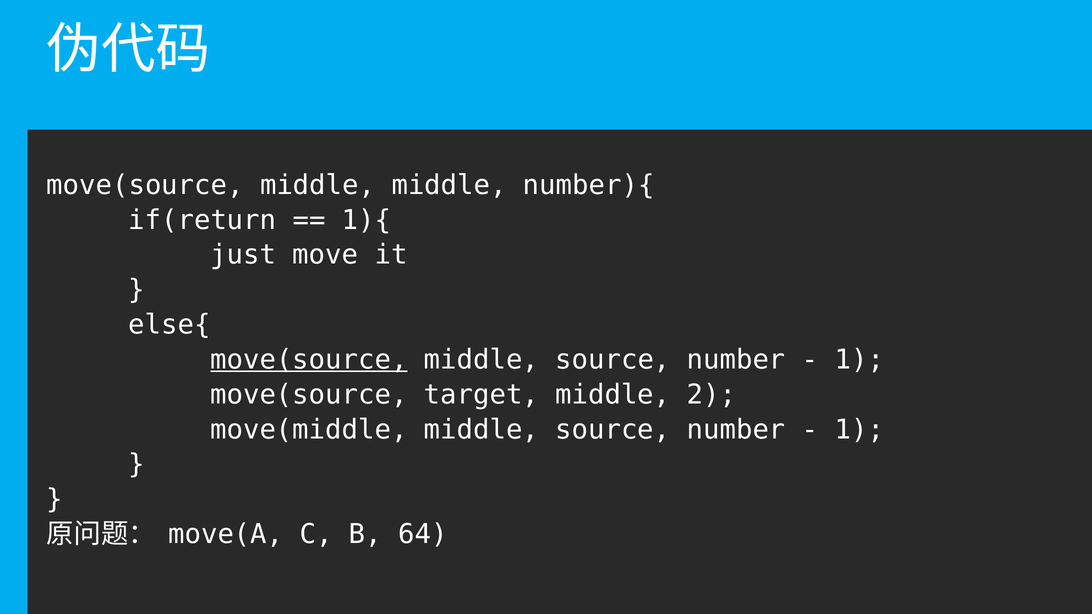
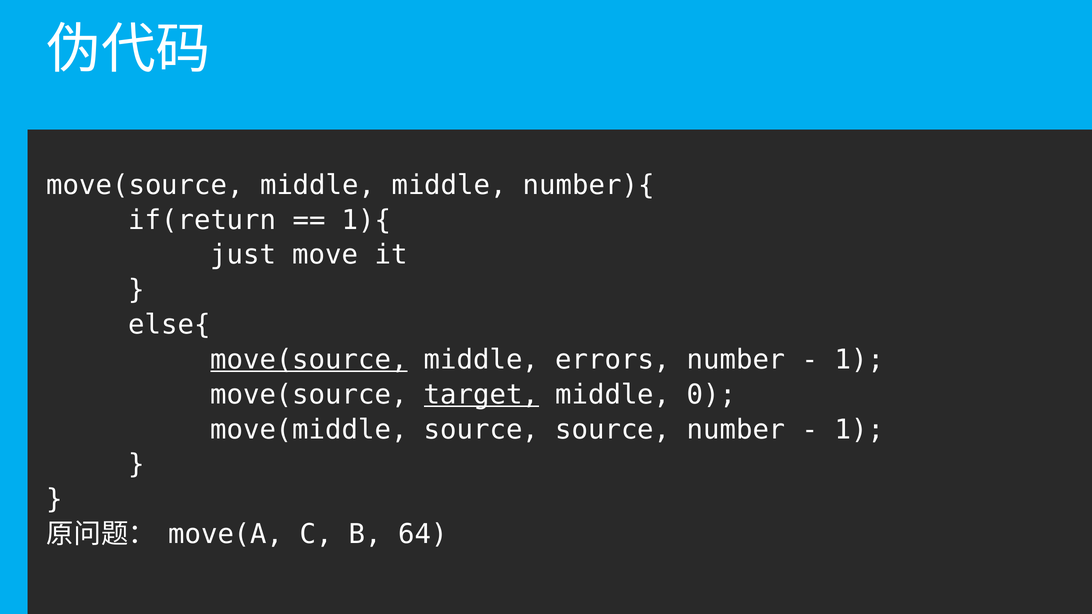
source at (613, 360): source -> errors
target underline: none -> present
2: 2 -> 0
move(middle middle: middle -> source
